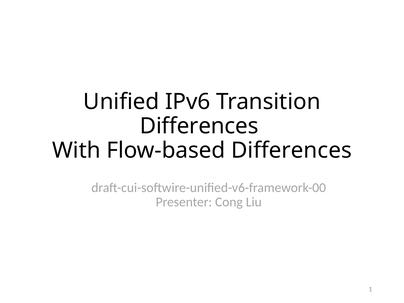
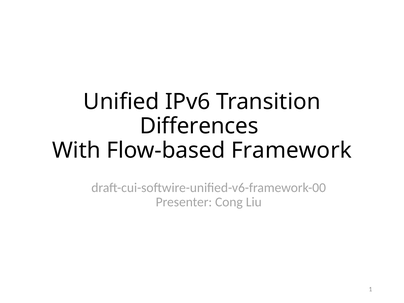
Flow-based Differences: Differences -> Framework
